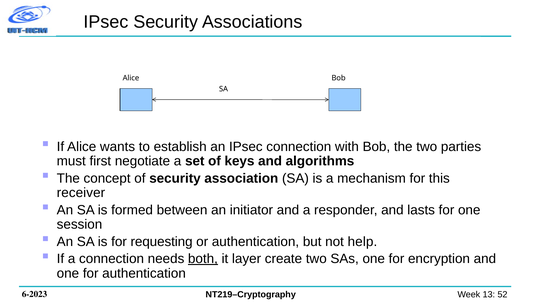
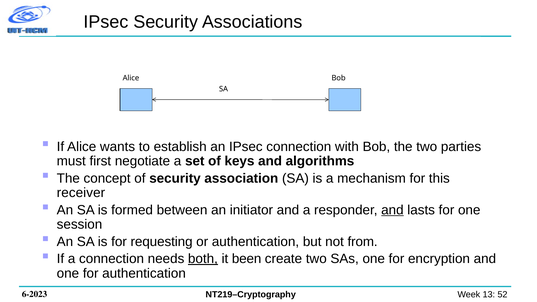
and at (392, 210) underline: none -> present
help: help -> from
layer: layer -> been
